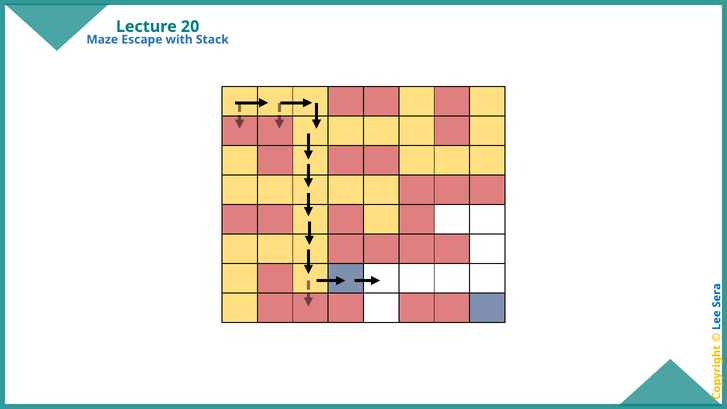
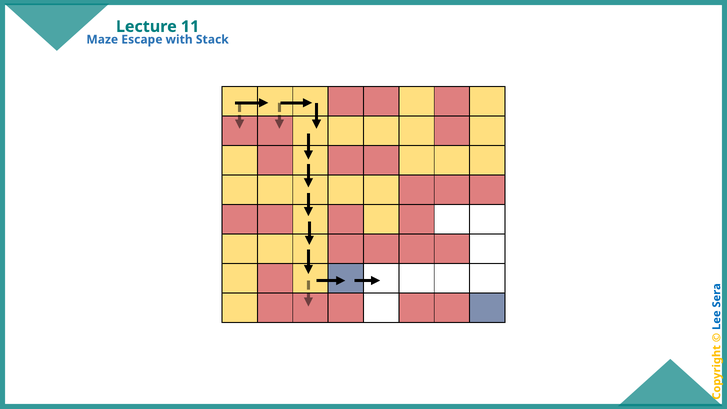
20: 20 -> 11
